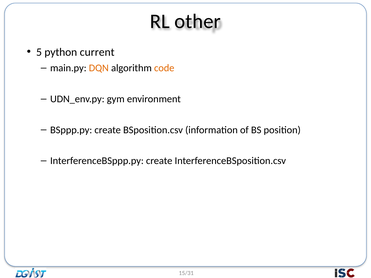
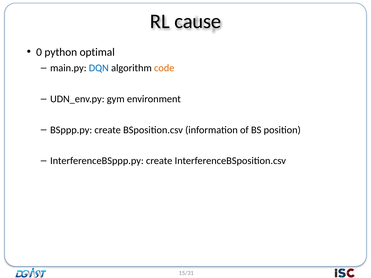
other: other -> cause
5: 5 -> 0
current: current -> optimal
DQN colour: orange -> blue
